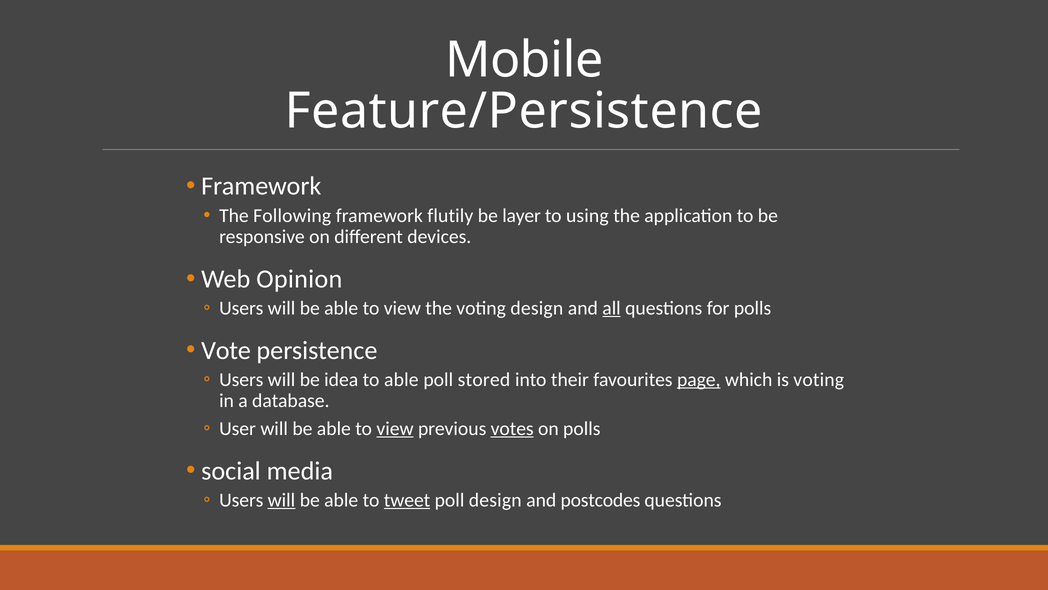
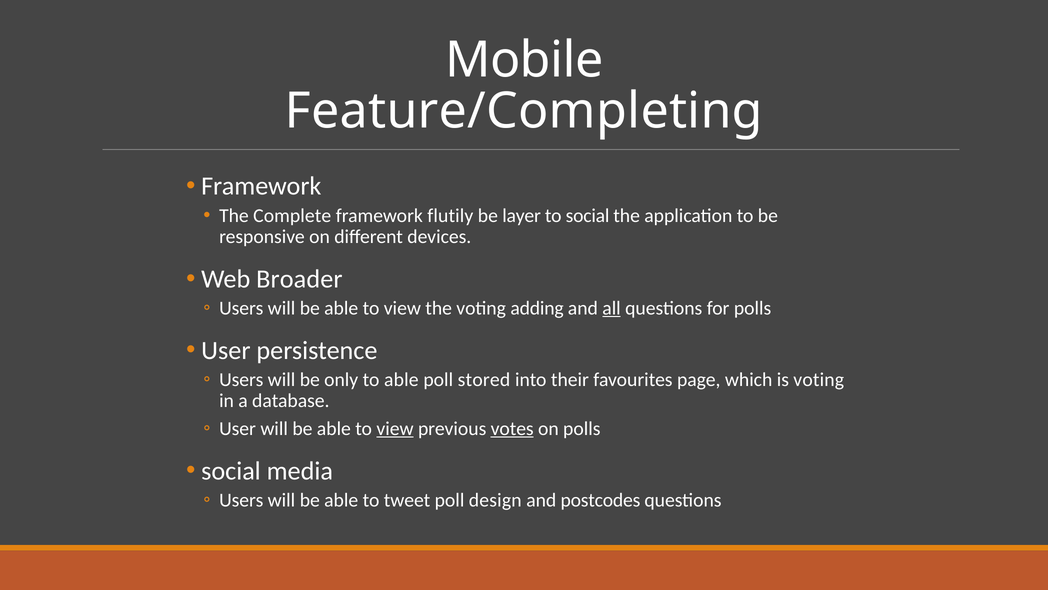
Feature/Persistence: Feature/Persistence -> Feature/Completing
Following: Following -> Complete
to using: using -> social
Opinion: Opinion -> Broader
voting design: design -> adding
Vote at (226, 350): Vote -> User
idea: idea -> only
page underline: present -> none
will at (281, 500) underline: present -> none
tweet underline: present -> none
